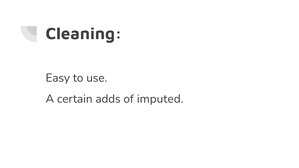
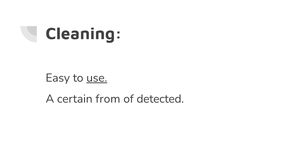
use underline: none -> present
adds: adds -> from
imputed: imputed -> detected
